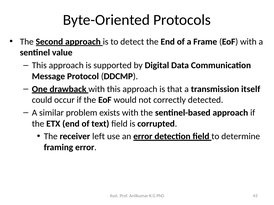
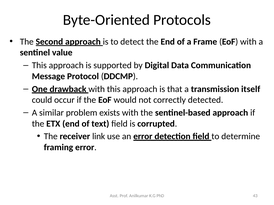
left: left -> link
